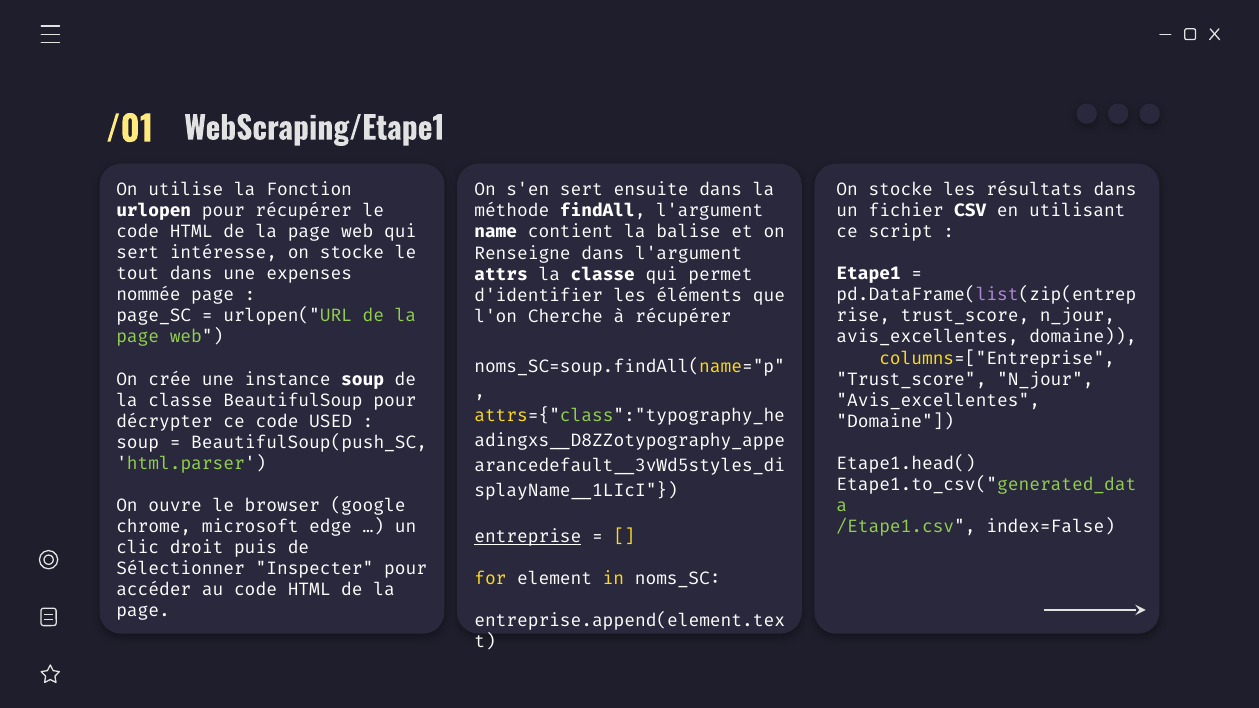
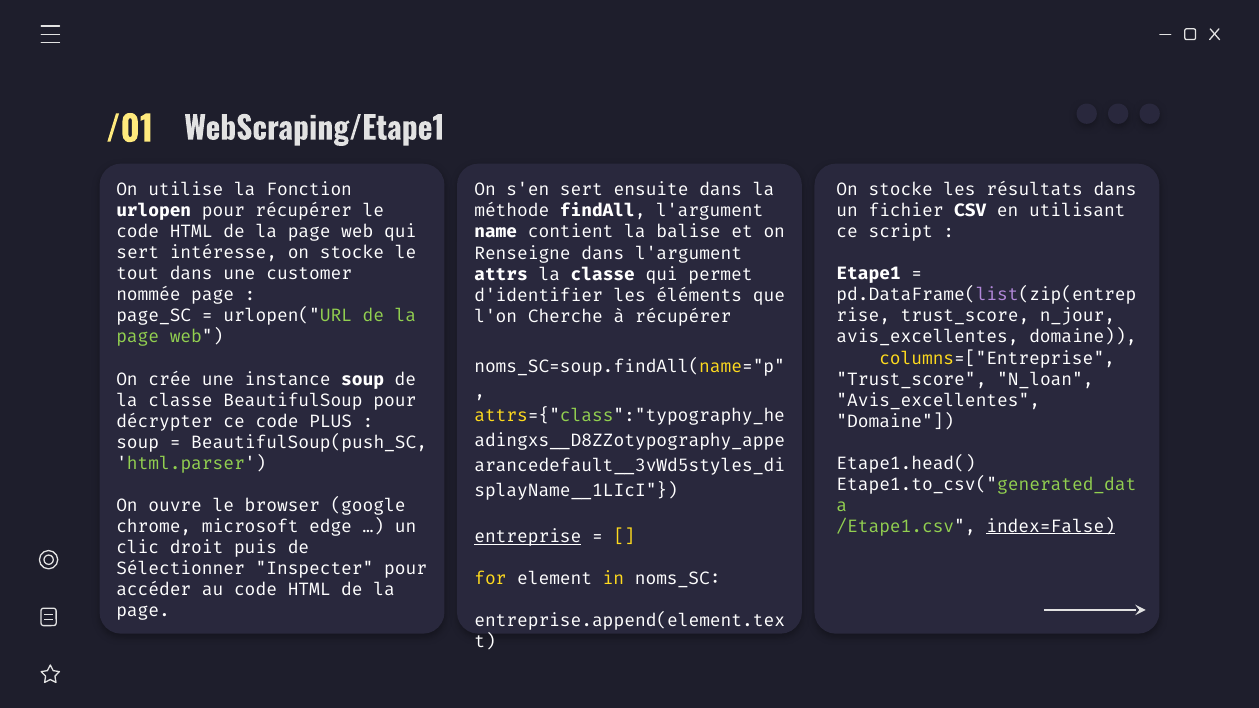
expenses: expenses -> customer
N_jour at (1045, 379): N_jour -> N_loan
USED: USED -> PLUS
index=False underline: none -> present
